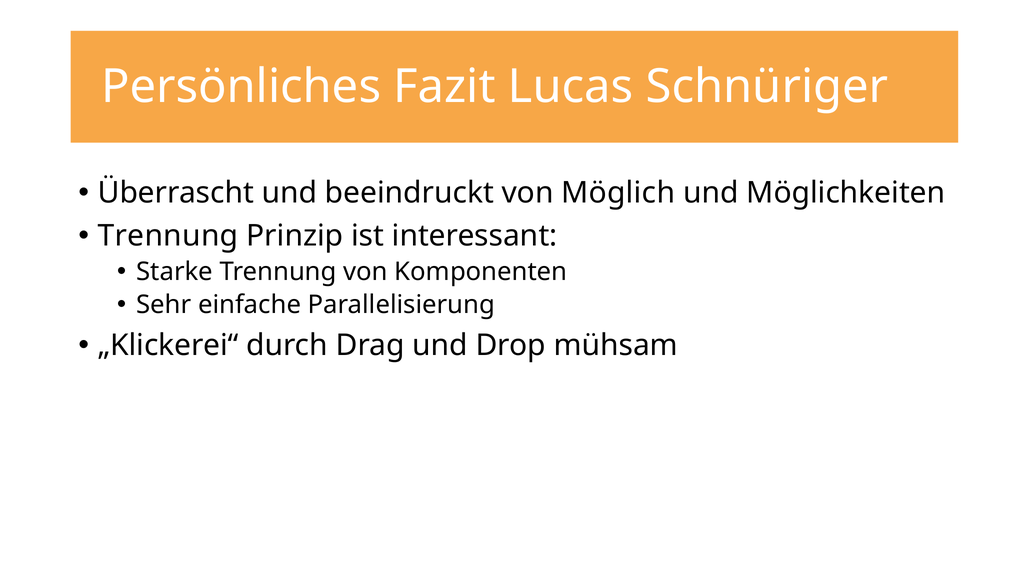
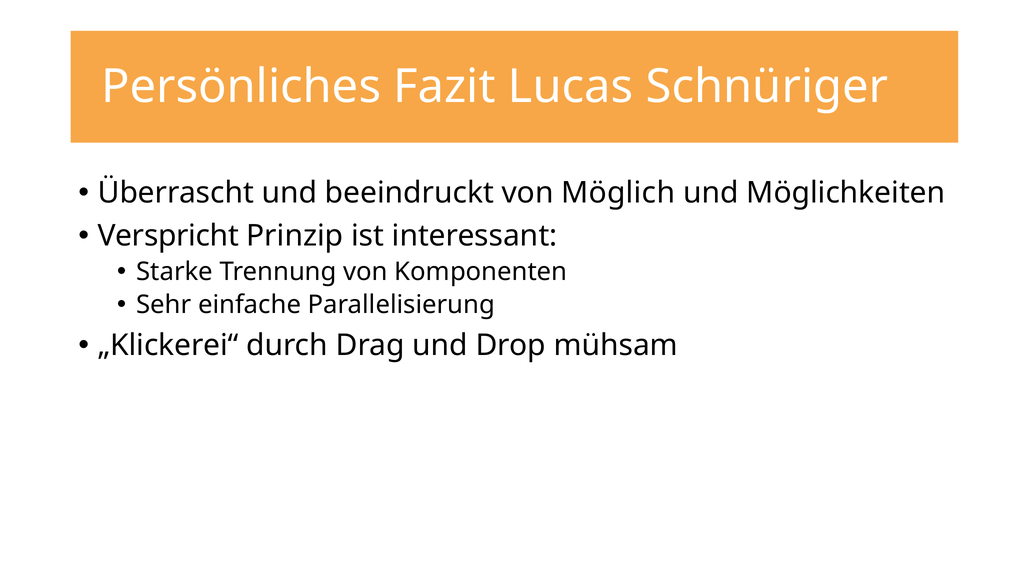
Trennung at (168, 236): Trennung -> Verspricht
